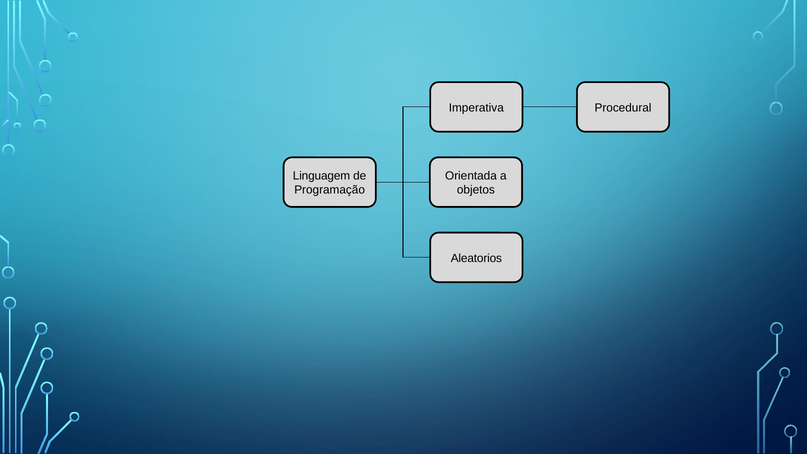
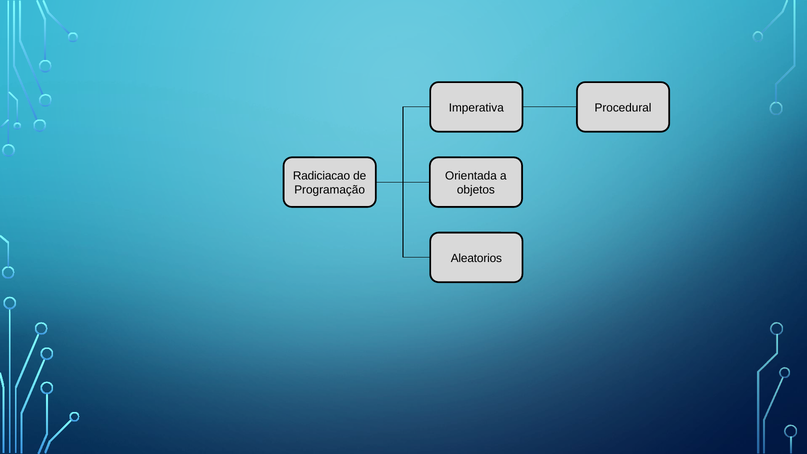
Linguagem: Linguagem -> Radiciacao
